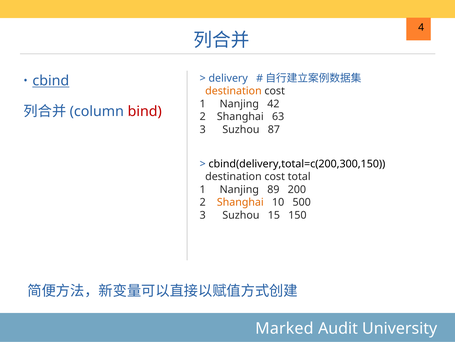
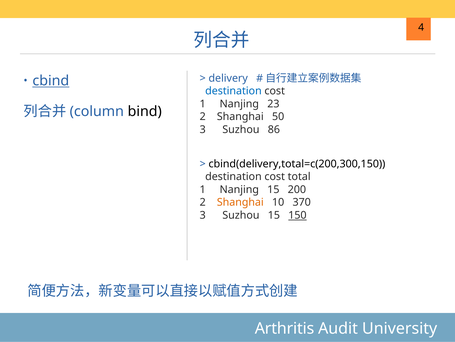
destination at (233, 91) colour: orange -> blue
42: 42 -> 23
bind colour: red -> black
63: 63 -> 50
87: 87 -> 86
Nanjing 89: 89 -> 15
500: 500 -> 370
150 underline: none -> present
Marked: Marked -> Arthritis
